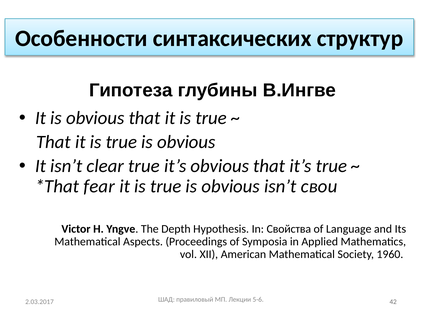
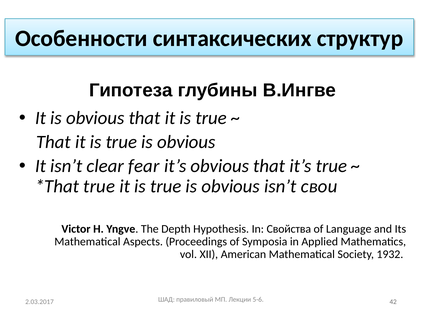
clear true: true -> fear
fear at (99, 186): fear -> true
1960: 1960 -> 1932
